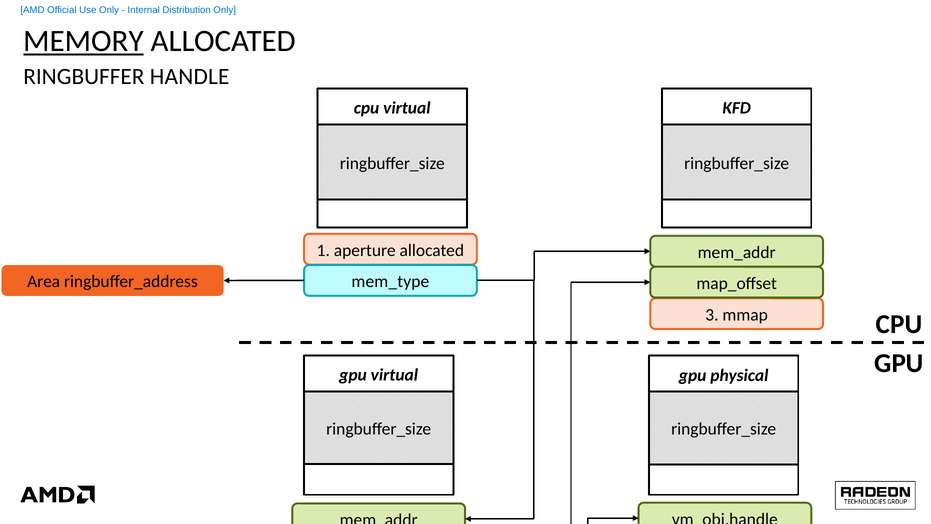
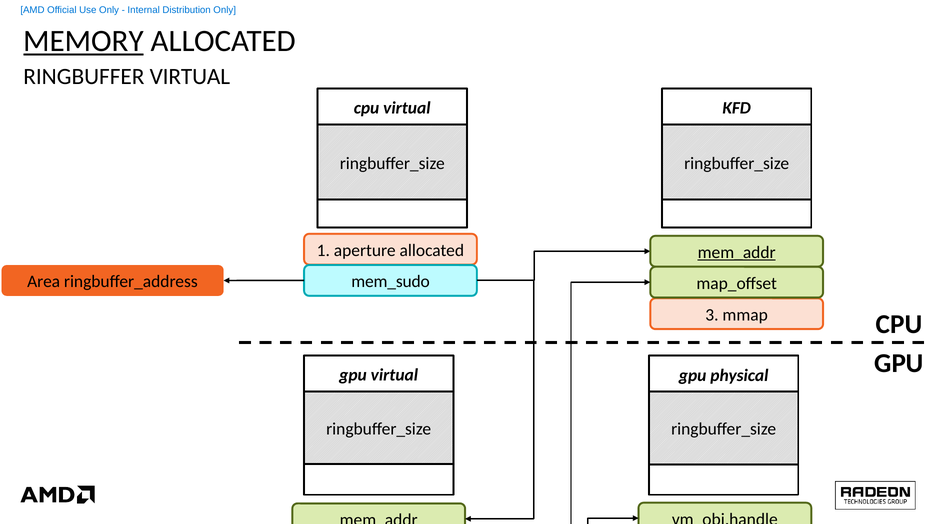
RINGBUFFER HANDLE: HANDLE -> VIRTUAL
mem_addr at (737, 252) underline: none -> present
mem_type: mem_type -> mem_sudo
